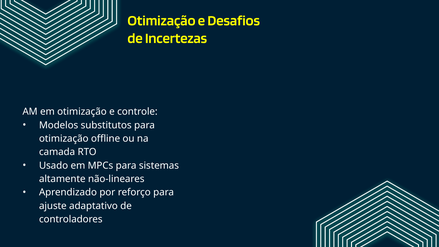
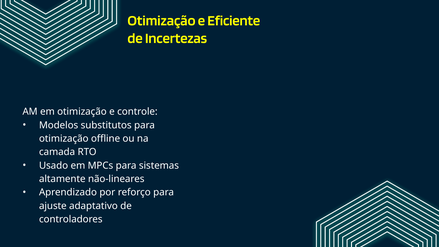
Desafios: Desafios -> Eficiente
